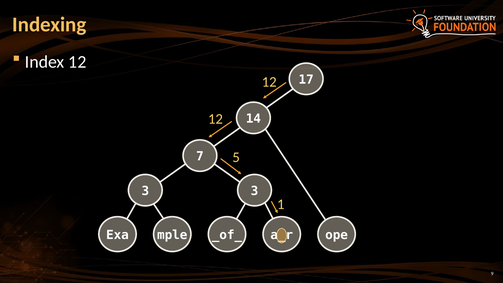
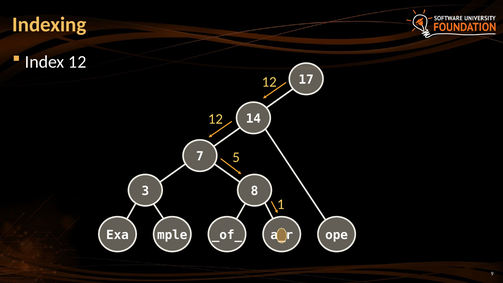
3 3: 3 -> 8
